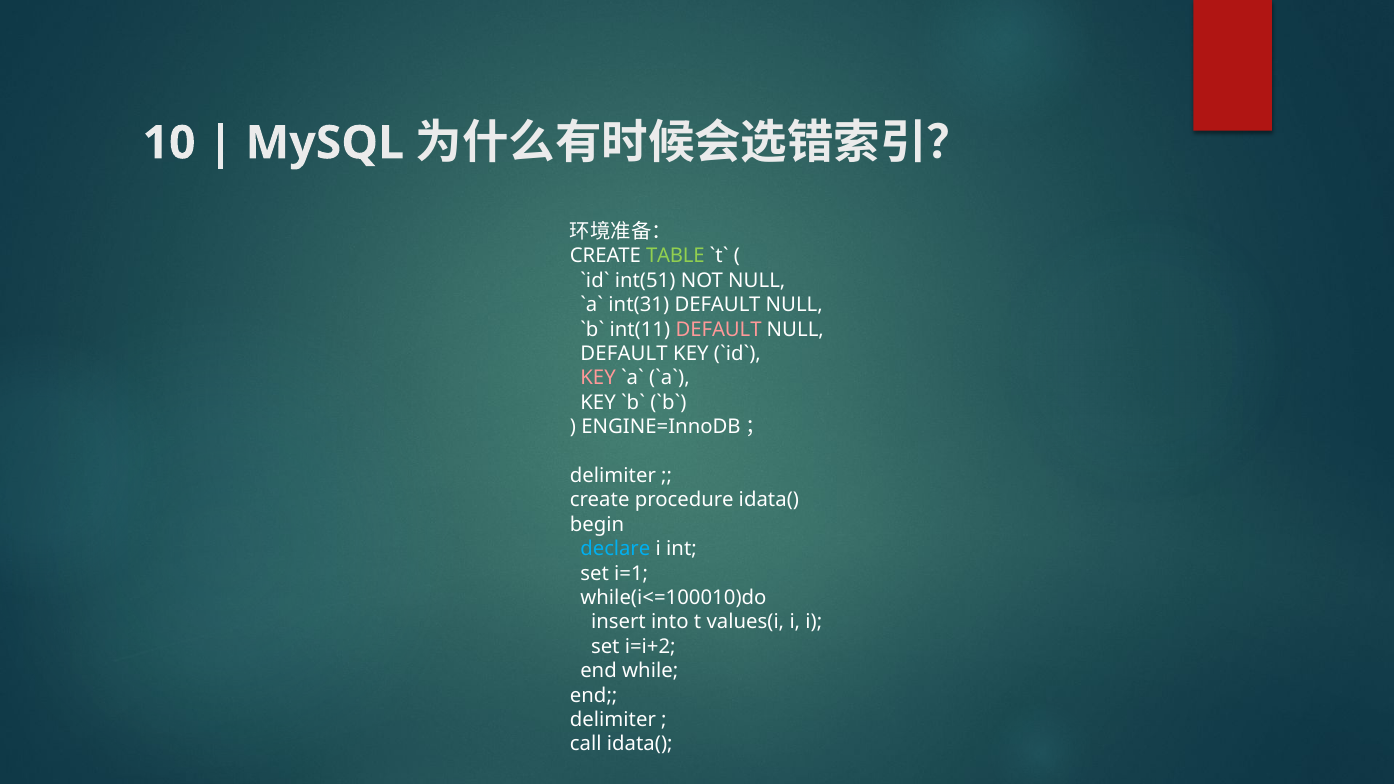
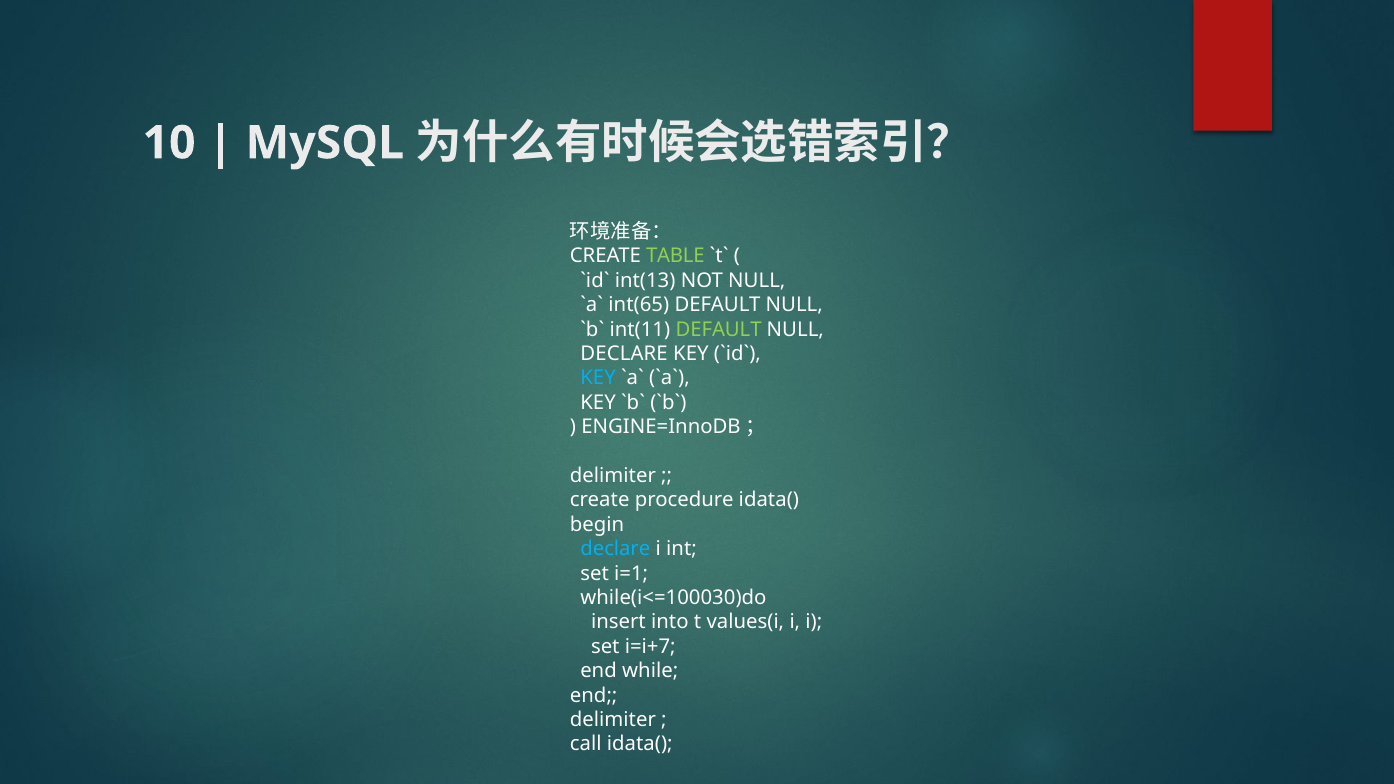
int(51: int(51 -> int(13
int(31: int(31 -> int(65
DEFAULT at (719, 329) colour: pink -> light green
DEFAULT at (624, 354): DEFAULT -> DECLARE
KEY at (598, 378) colour: pink -> light blue
while(i<=100010)do: while(i<=100010)do -> while(i<=100030)do
i=i+2: i=i+2 -> i=i+7
